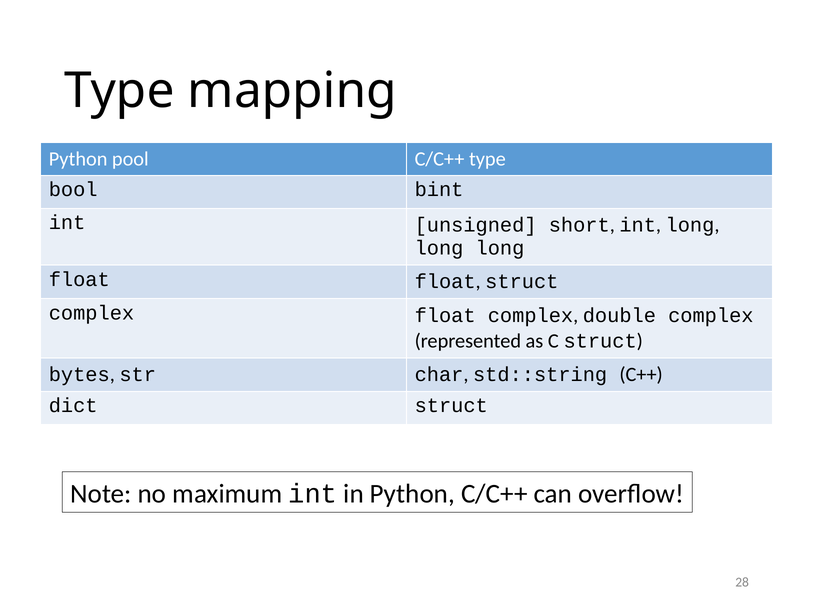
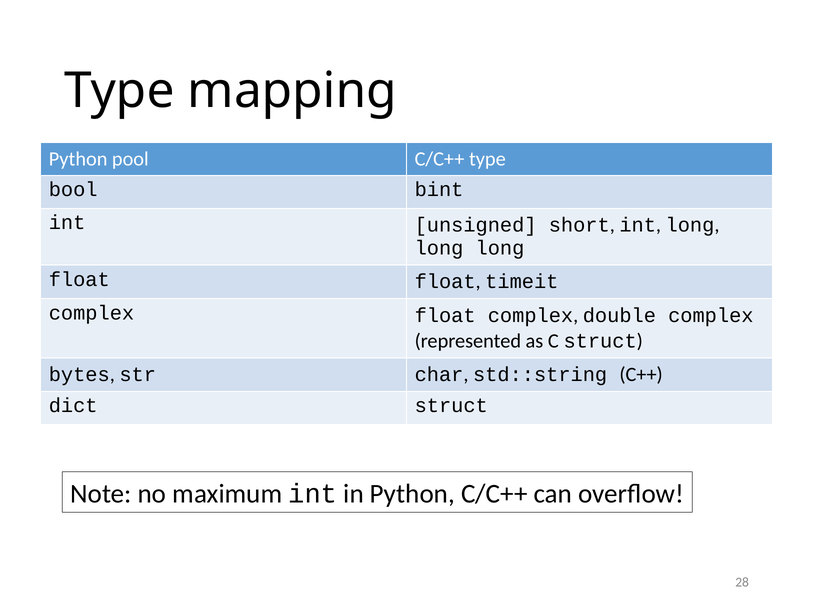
float struct: struct -> timeit
